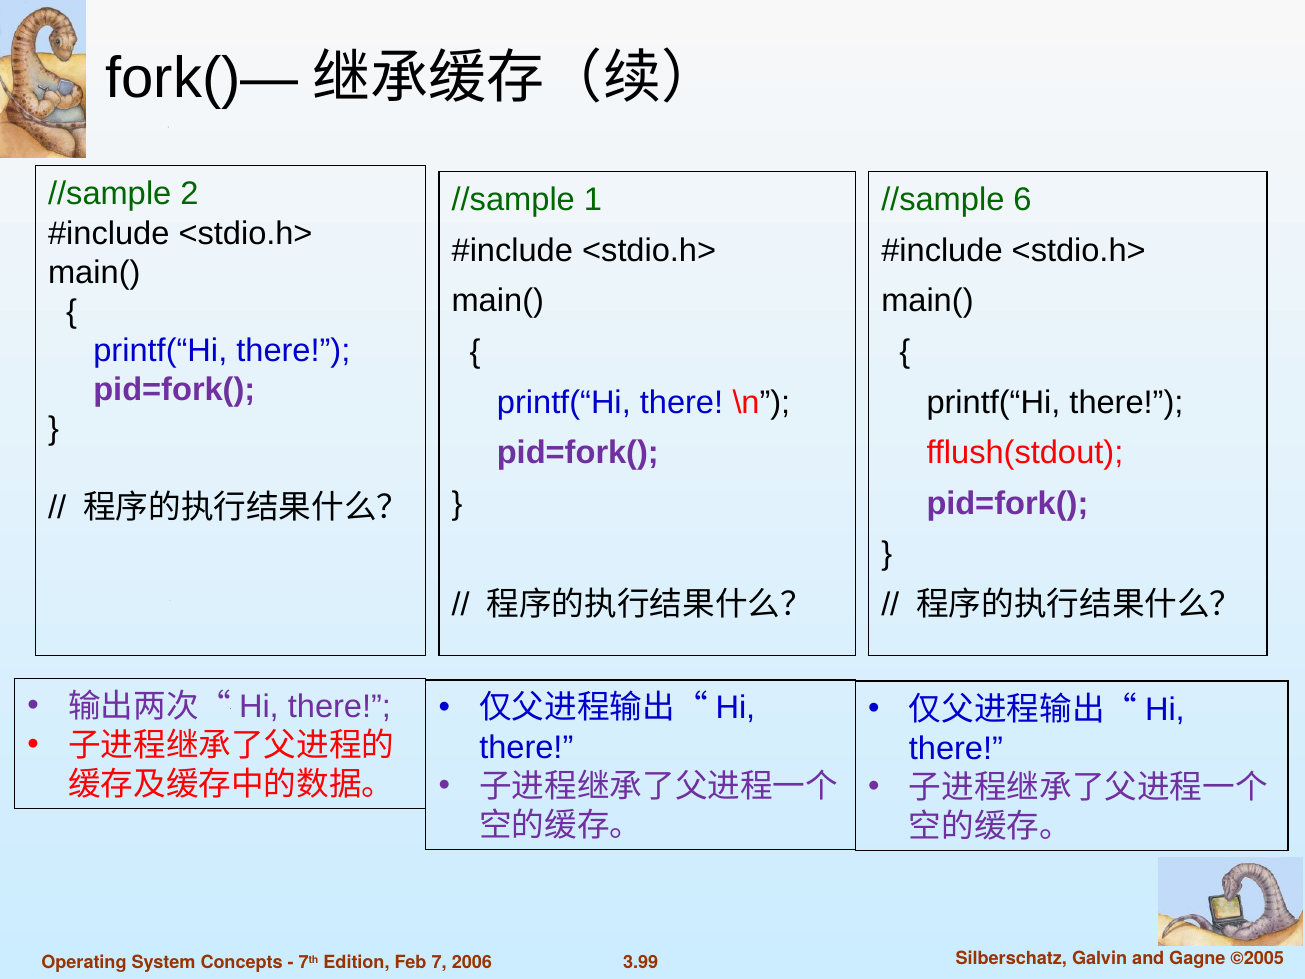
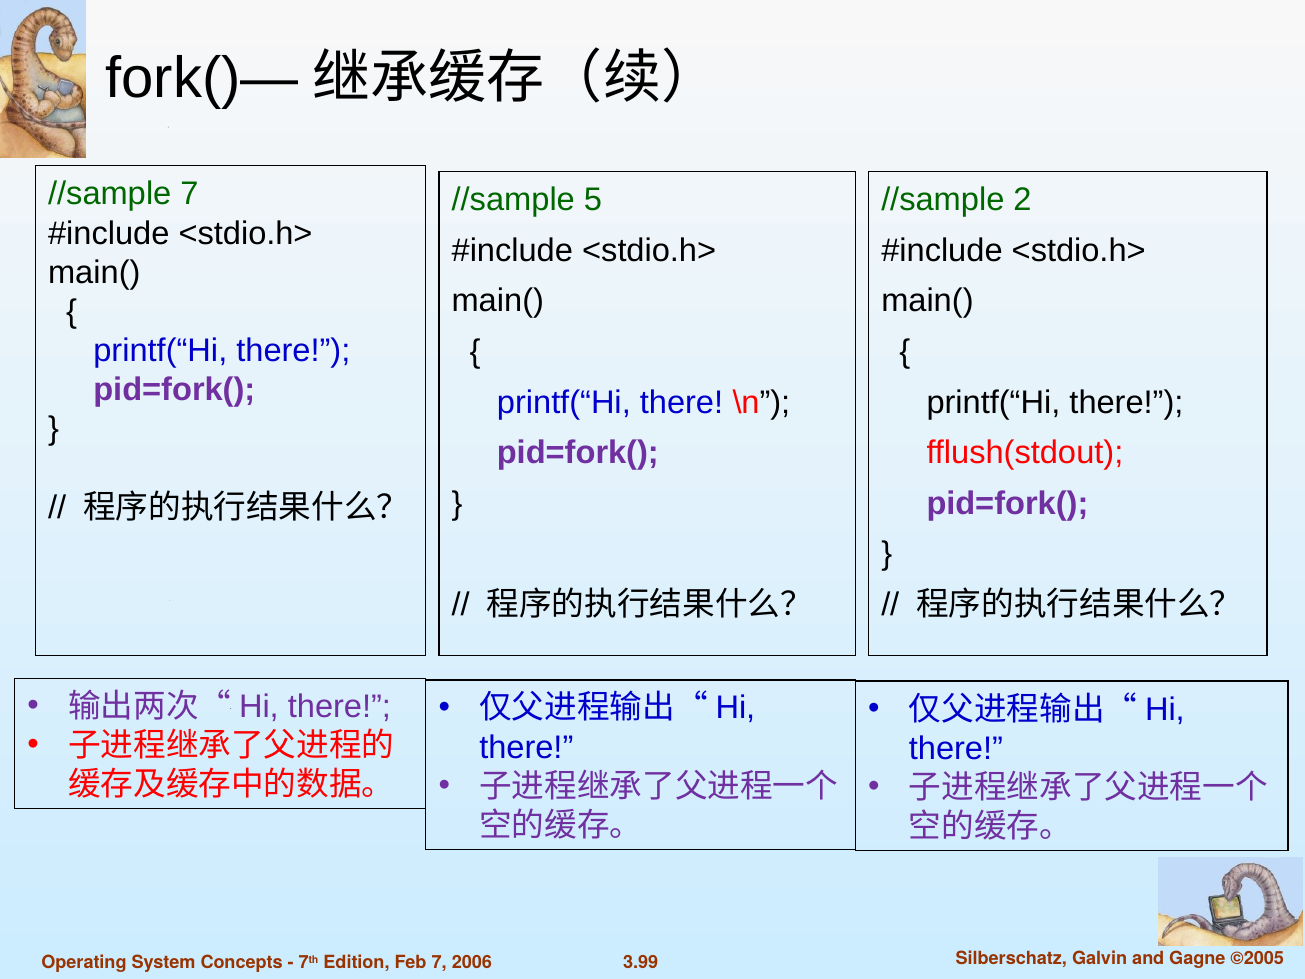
//sample 2: 2 -> 7
1: 1 -> 5
6: 6 -> 2
